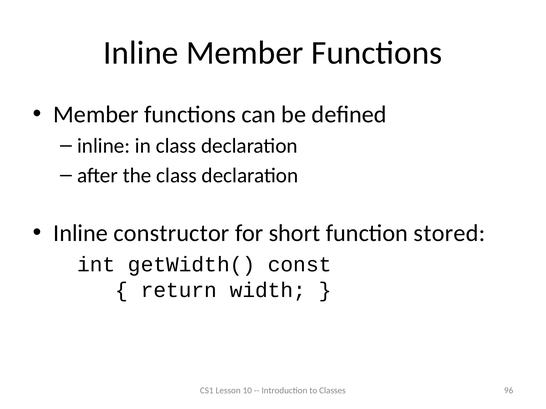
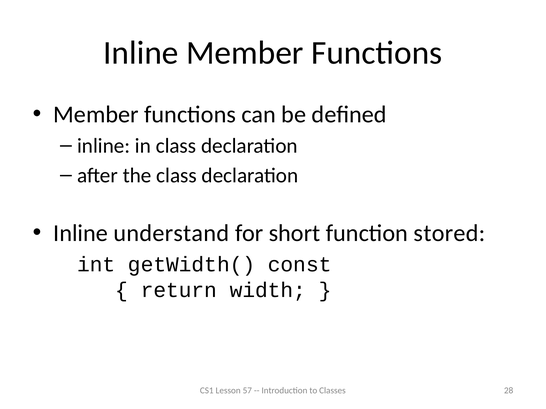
constructor: constructor -> understand
10: 10 -> 57
96: 96 -> 28
